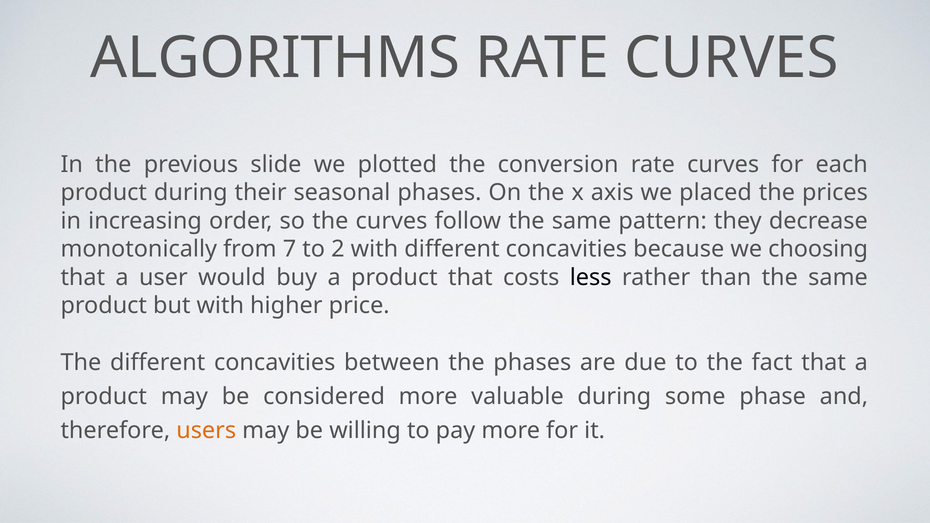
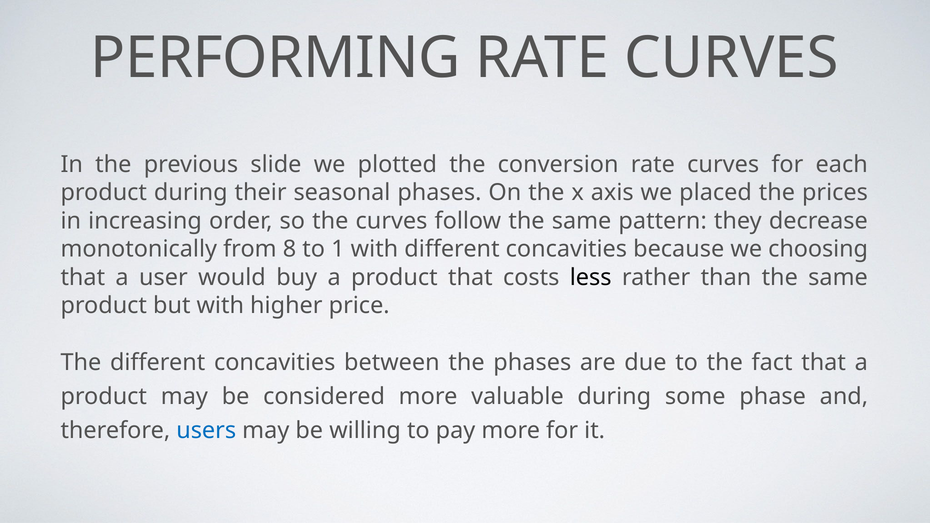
ALGORITHMS: ALGORITHMS -> PERFORMING
7: 7 -> 8
2: 2 -> 1
users colour: orange -> blue
